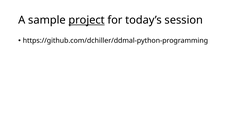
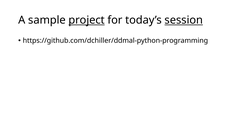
session underline: none -> present
